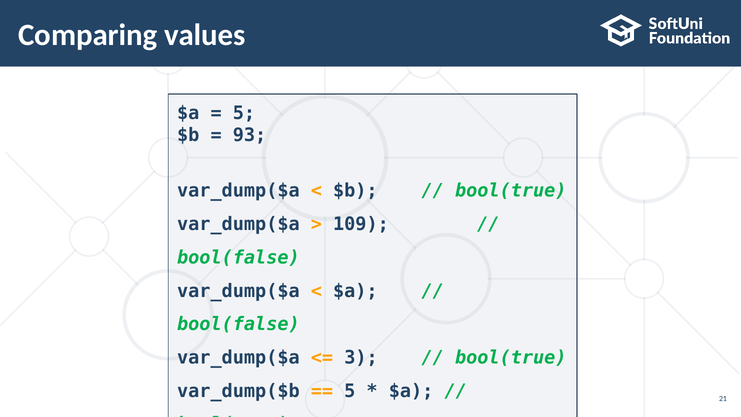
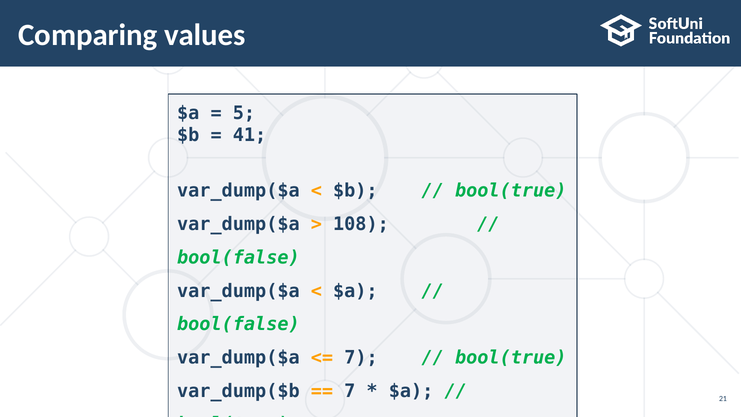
93: 93 -> 41
109: 109 -> 108
3 at (361, 357): 3 -> 7
5 at (350, 391): 5 -> 7
